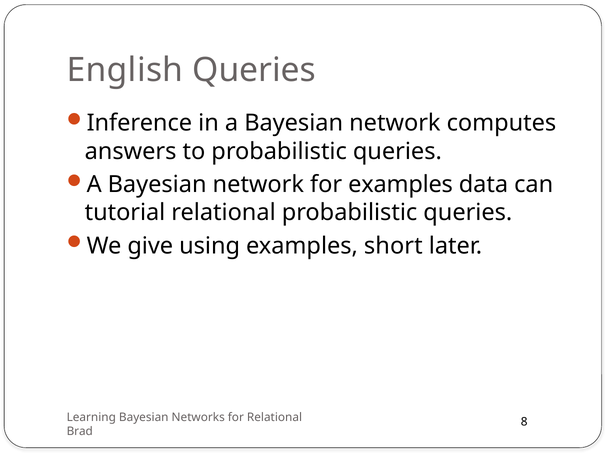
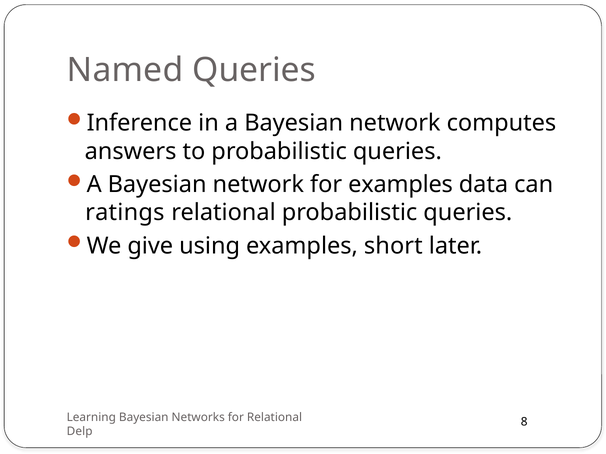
English: English -> Named
tutorial: tutorial -> ratings
Brad: Brad -> Delp
